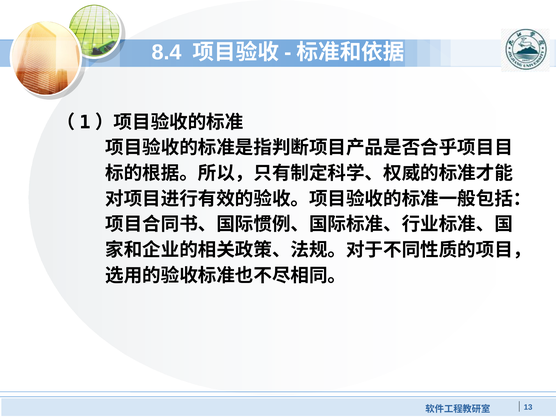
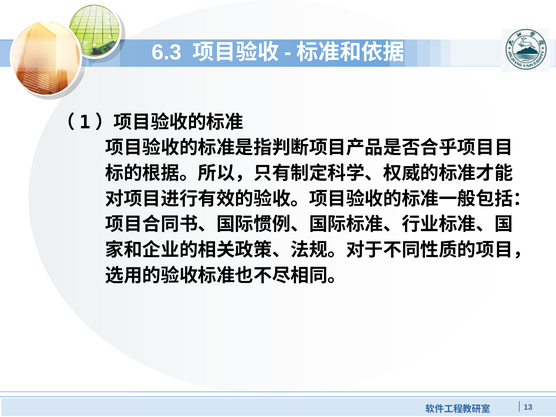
8.4: 8.4 -> 6.3
